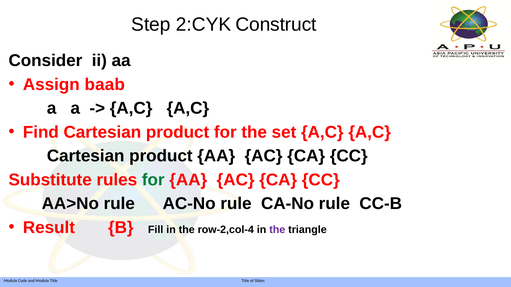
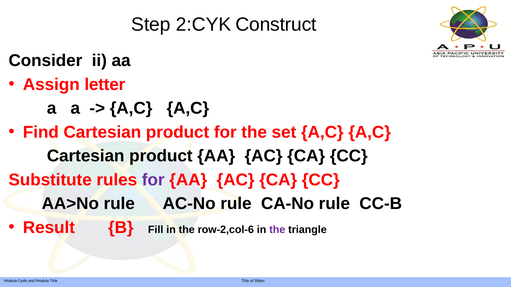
baab: baab -> letter
for at (153, 180) colour: green -> purple
row-2,col-4: row-2,col-4 -> row-2,col-6
